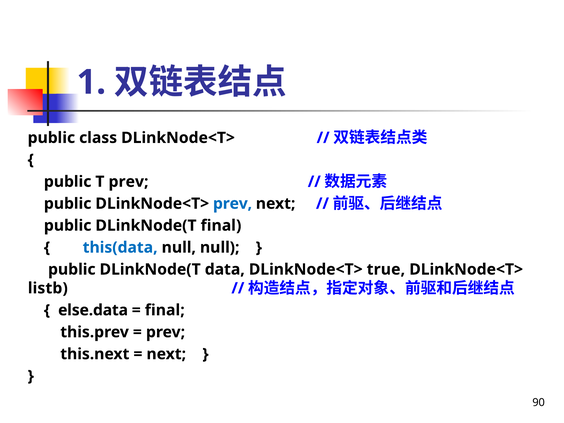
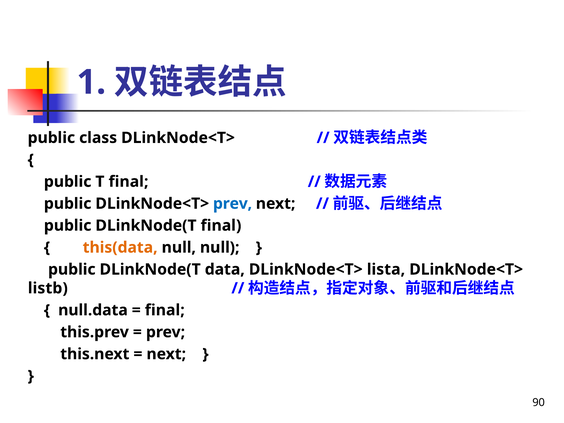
T prev: prev -> final
this(data colour: blue -> orange
true: true -> lista
else.data: else.data -> null.data
